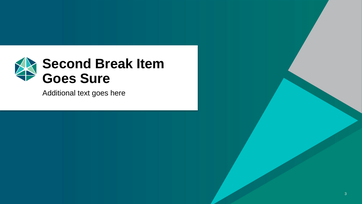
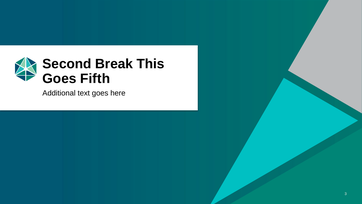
Item: Item -> This
Sure: Sure -> Fifth
